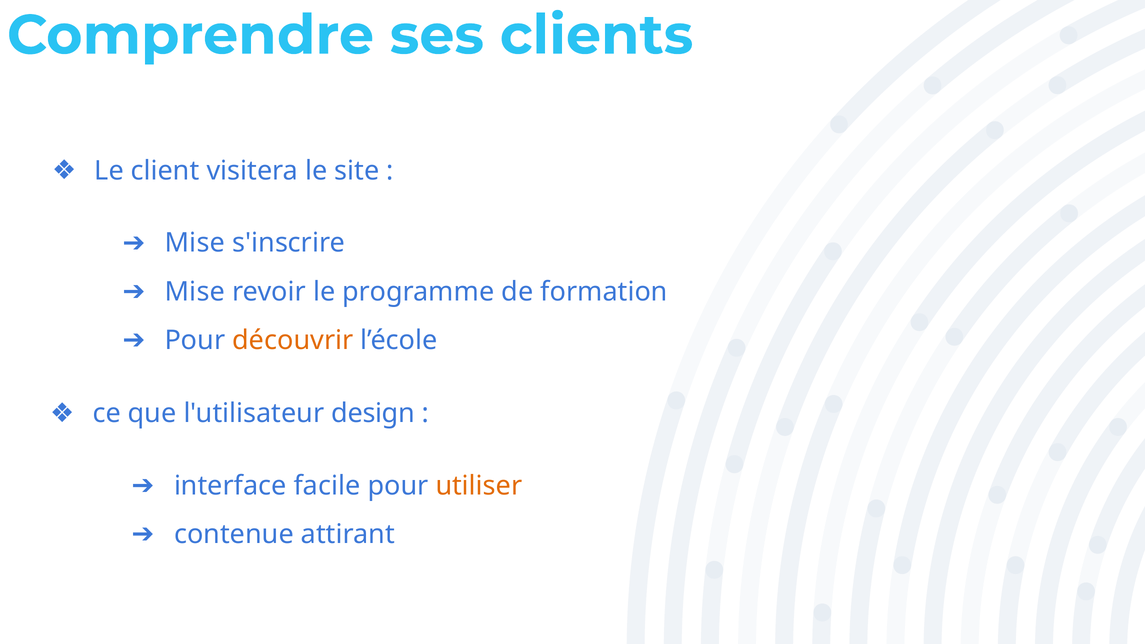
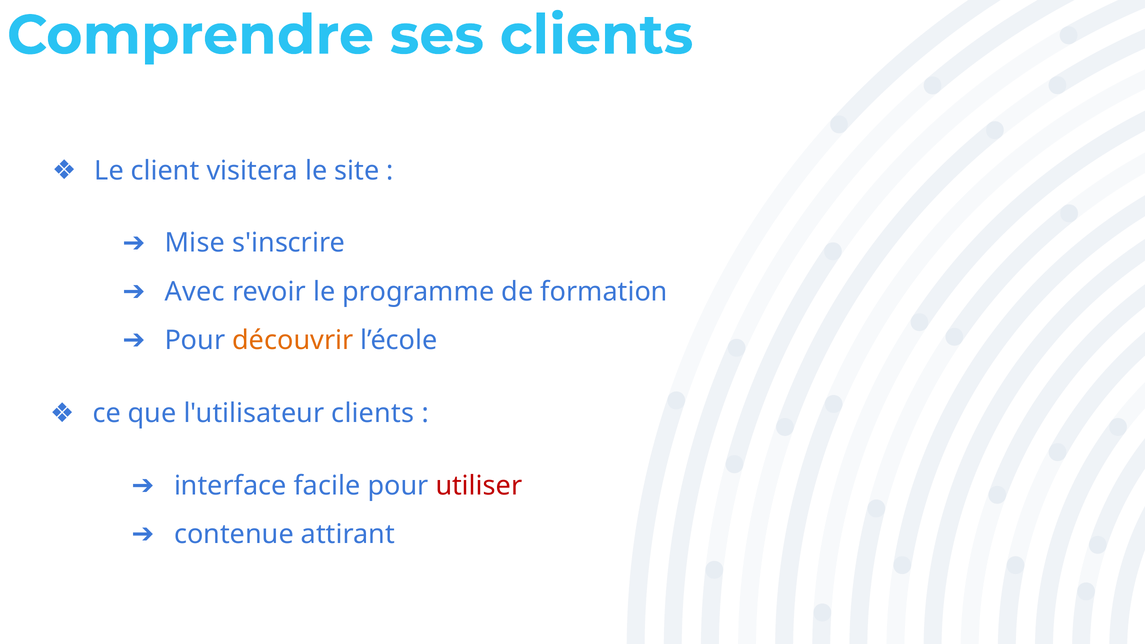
Mise at (195, 292): Mise -> Avec
l'utilisateur design: design -> clients
utiliser colour: orange -> red
